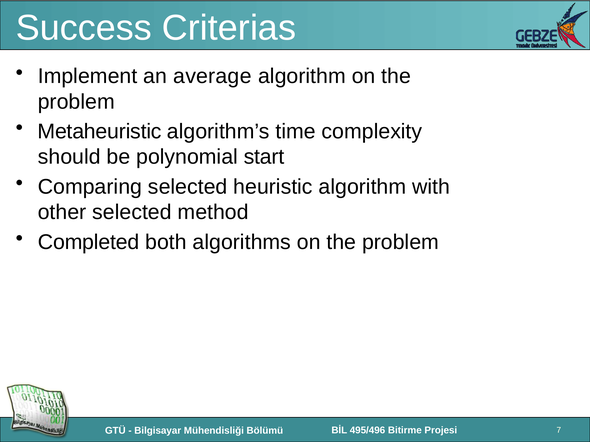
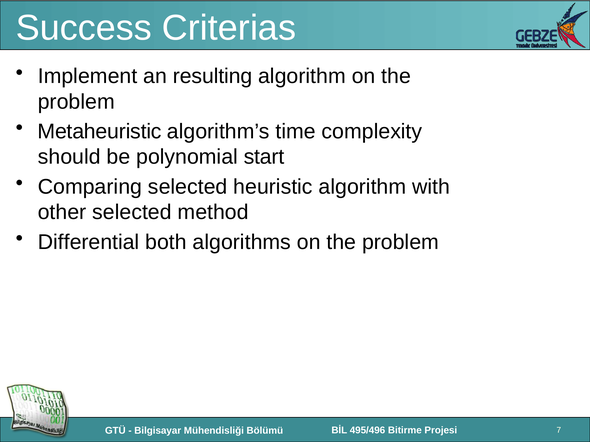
average: average -> resulting
Completed: Completed -> Differential
